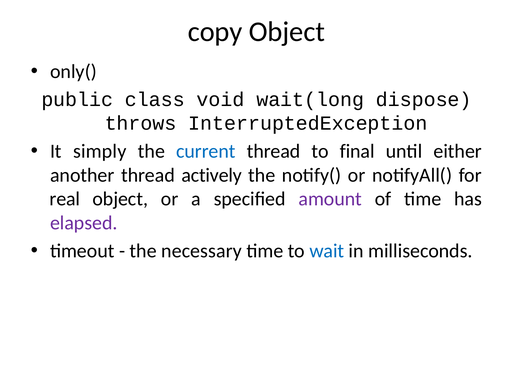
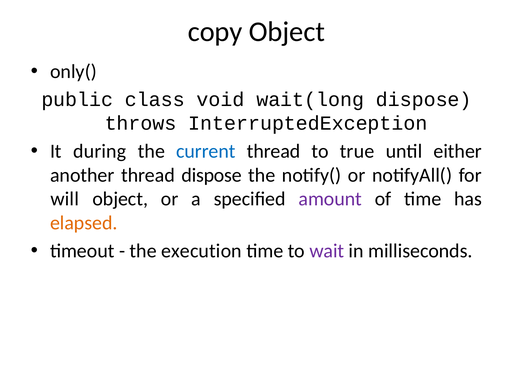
simply: simply -> during
final: final -> true
thread actively: actively -> dispose
real: real -> will
elapsed colour: purple -> orange
necessary: necessary -> execution
wait colour: blue -> purple
